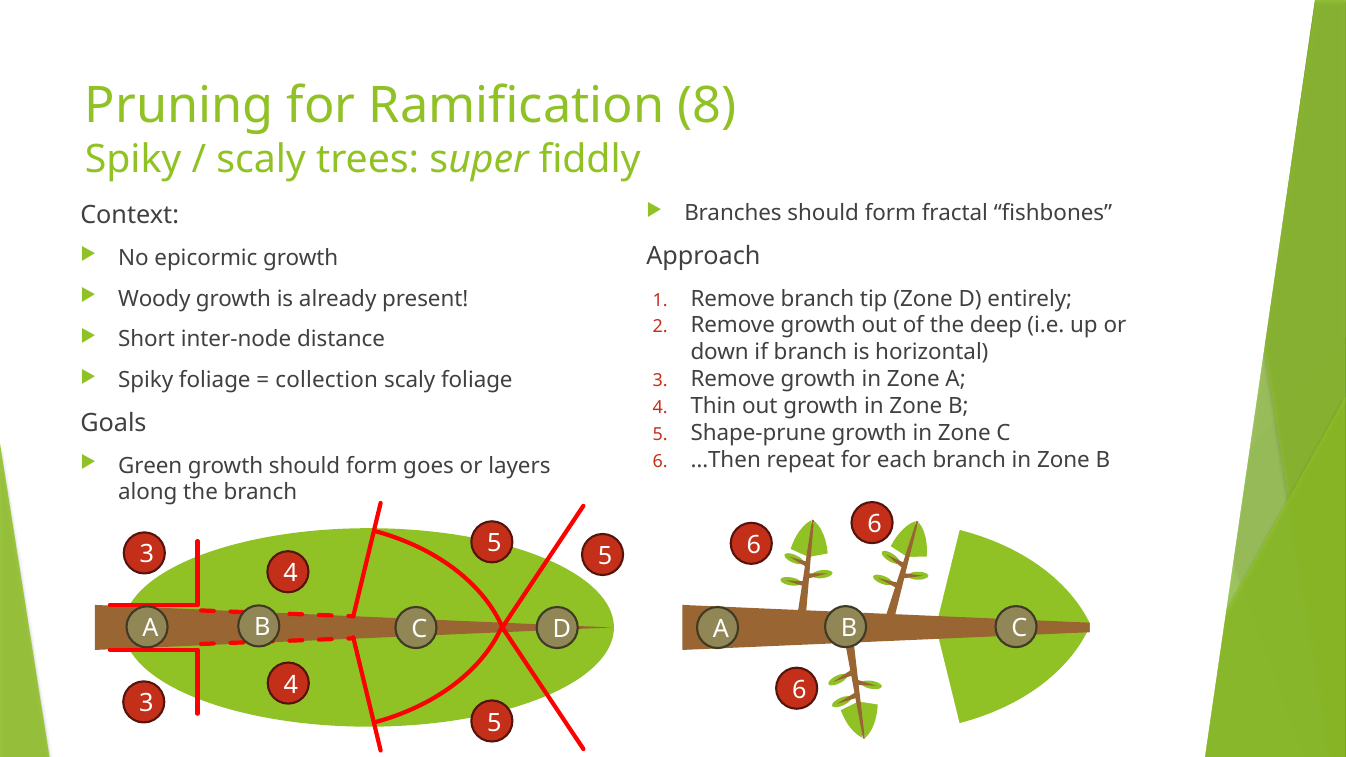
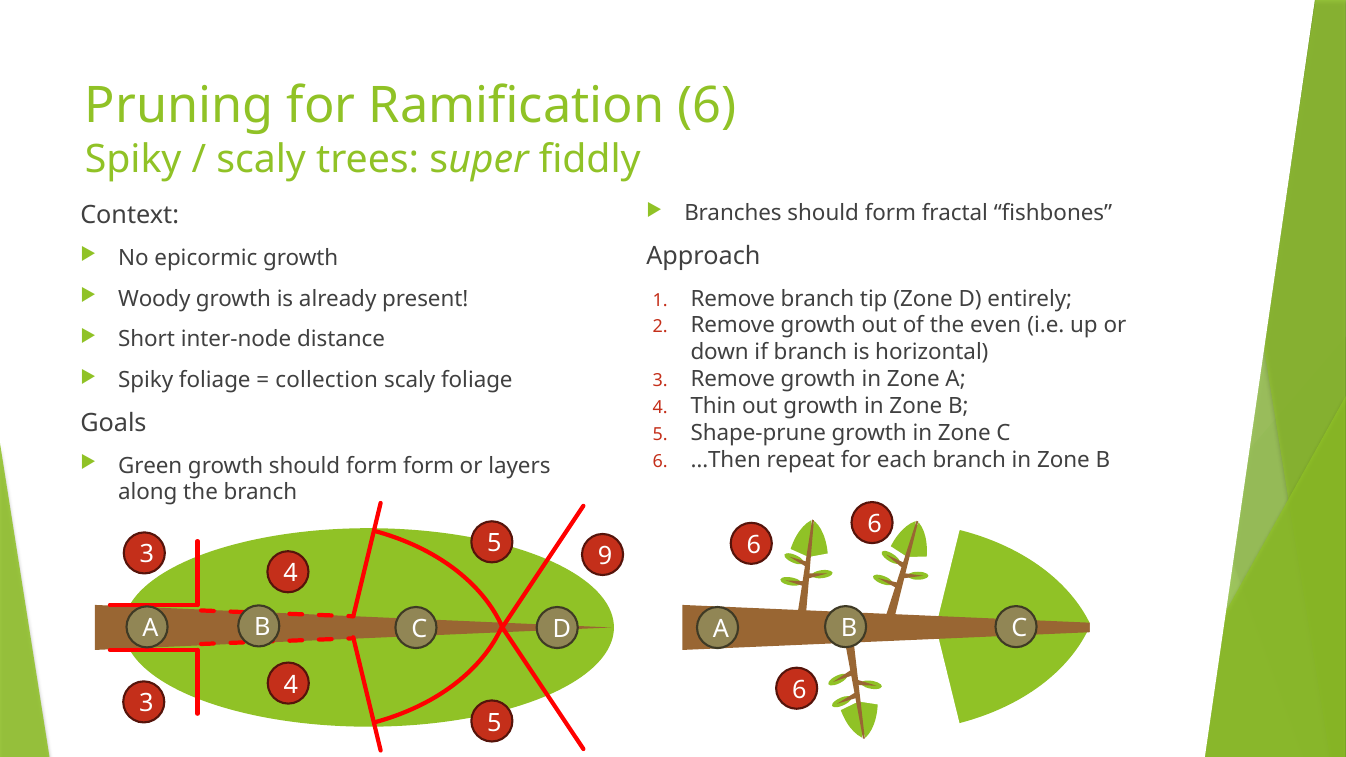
Ramification 8: 8 -> 6
deep: deep -> even
form goes: goes -> form
3 5: 5 -> 9
